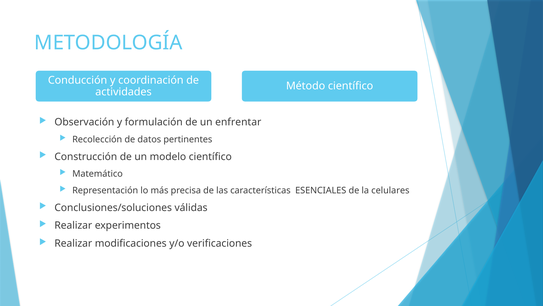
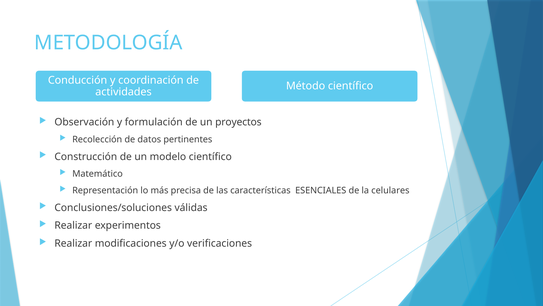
enfrentar: enfrentar -> proyectos
